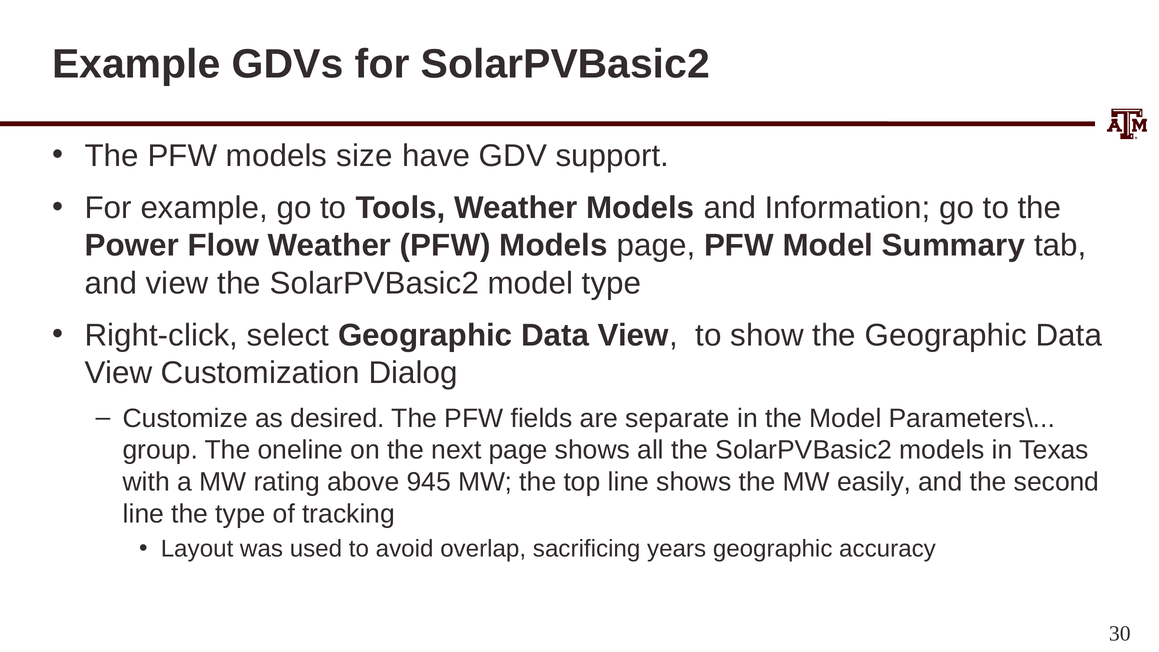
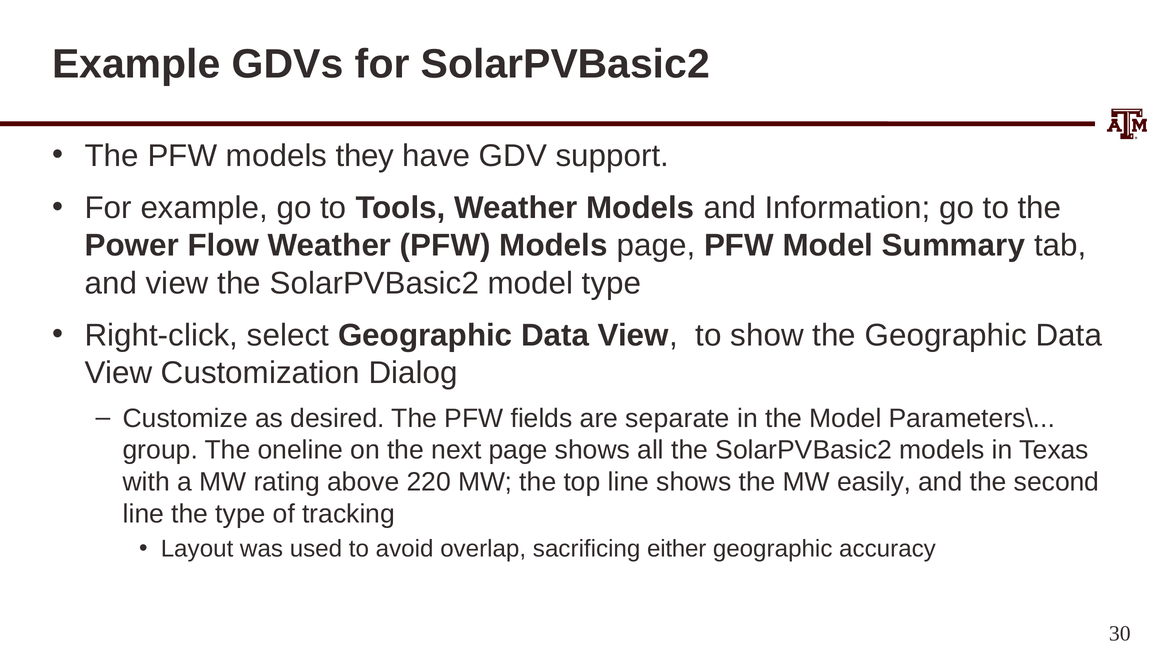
size: size -> they
945: 945 -> 220
years: years -> either
